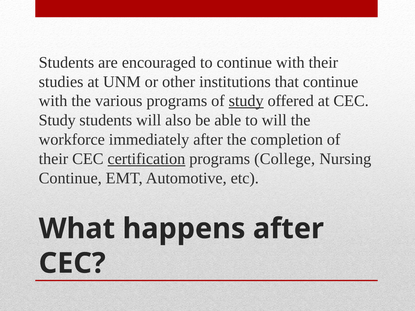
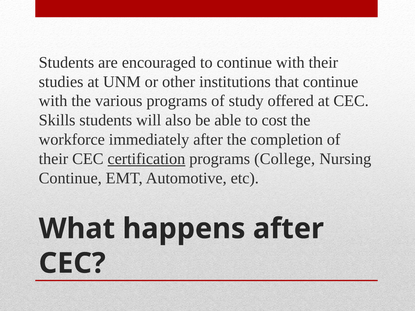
study at (246, 101) underline: present -> none
Study at (57, 120): Study -> Skills
to will: will -> cost
